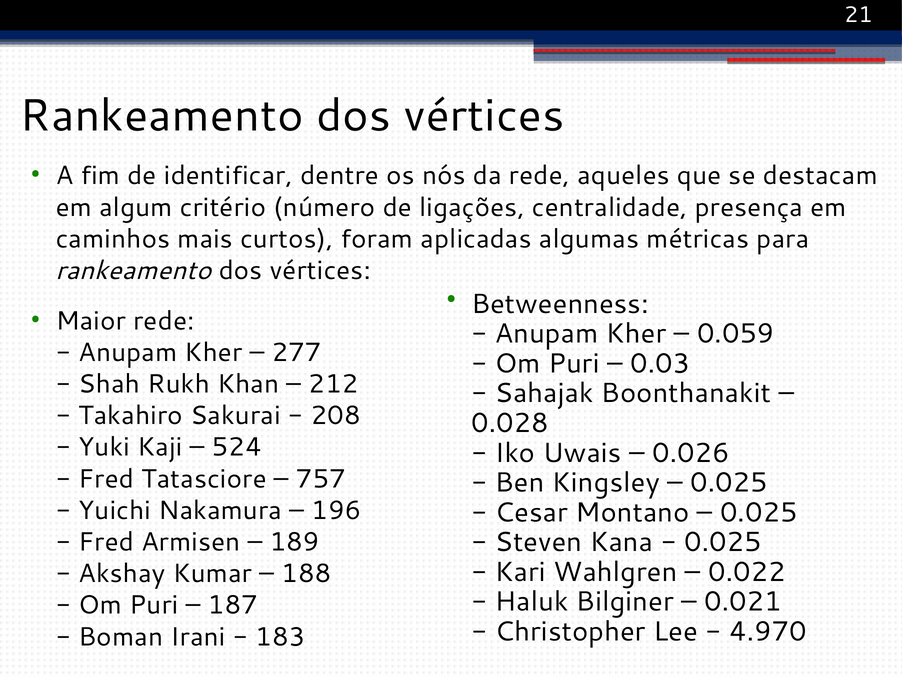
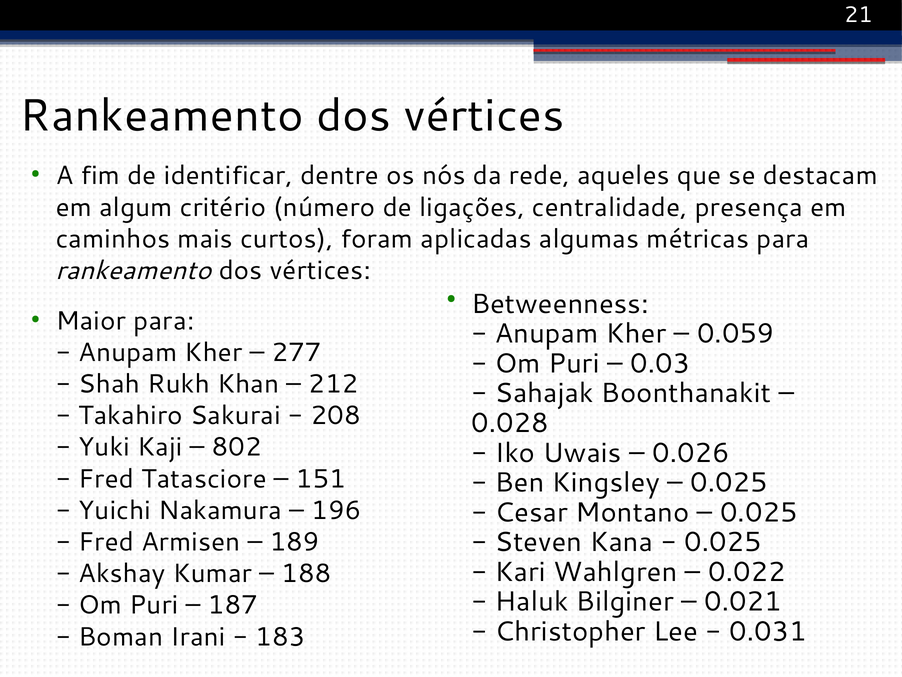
Maior rede: rede -> para
524: 524 -> 802
757: 757 -> 151
4.970: 4.970 -> 0.031
